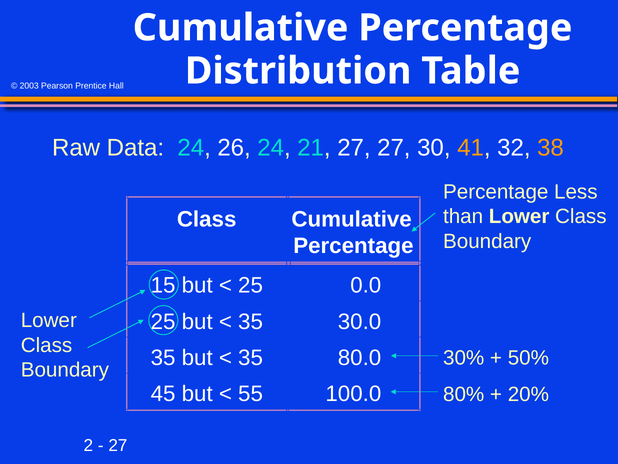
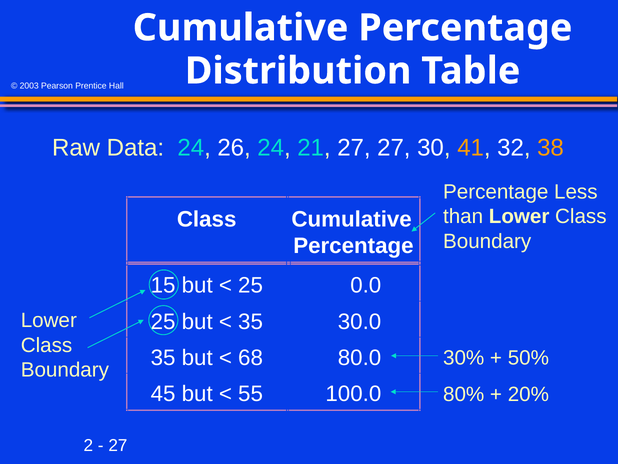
35 at (251, 357): 35 -> 68
